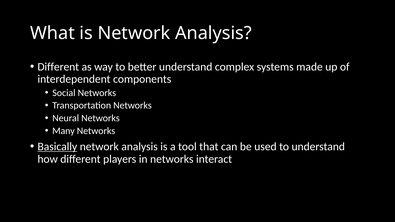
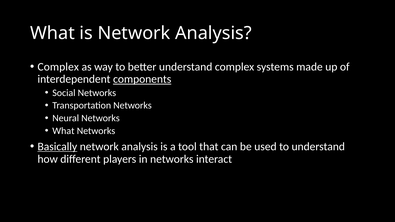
Different at (58, 67): Different -> Complex
components underline: none -> present
Many at (64, 131): Many -> What
